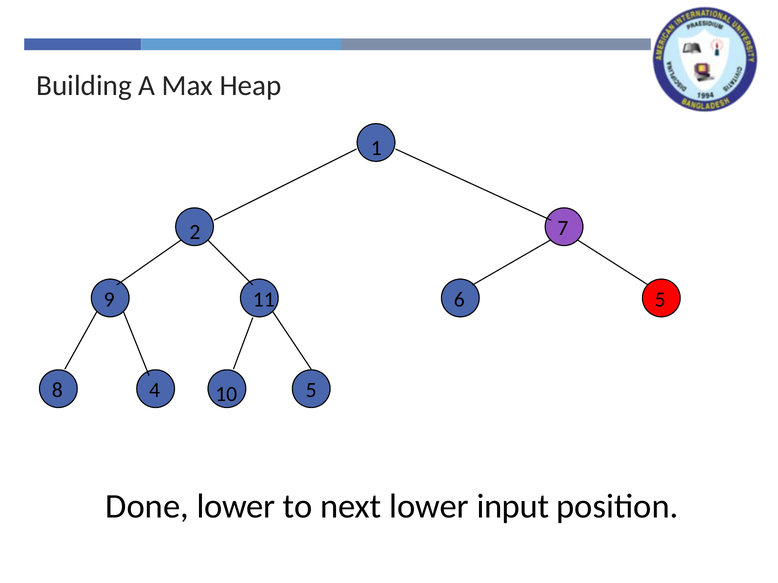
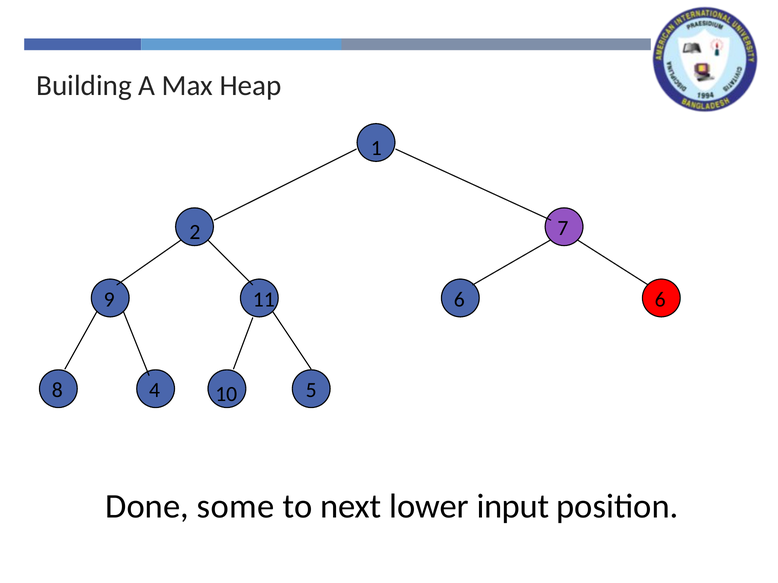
6 5: 5 -> 6
Done lower: lower -> some
